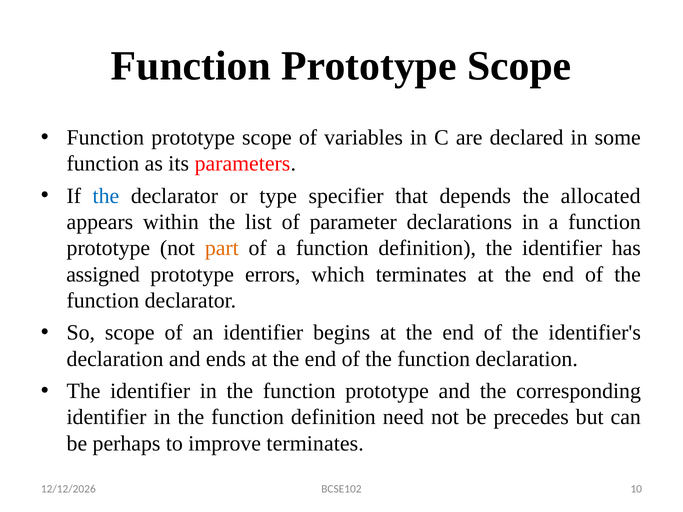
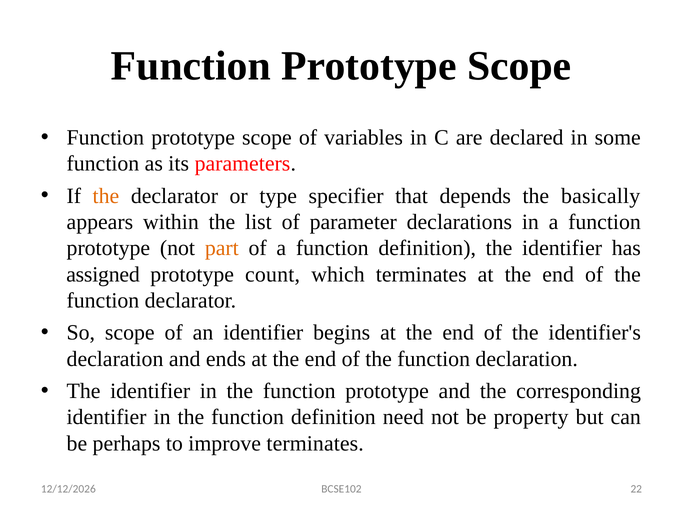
the at (106, 196) colour: blue -> orange
allocated: allocated -> basically
errors: errors -> count
precedes: precedes -> property
10: 10 -> 22
